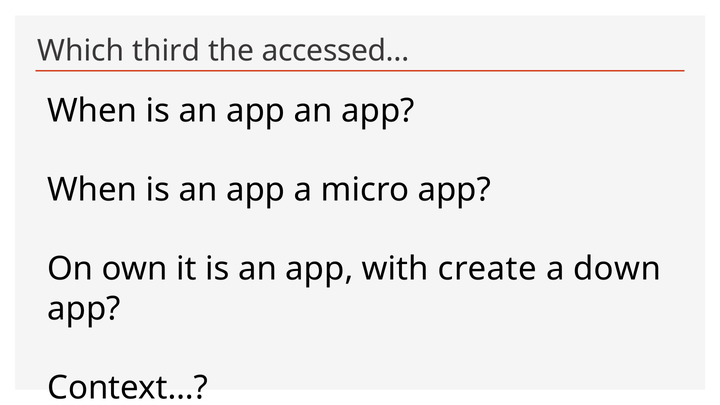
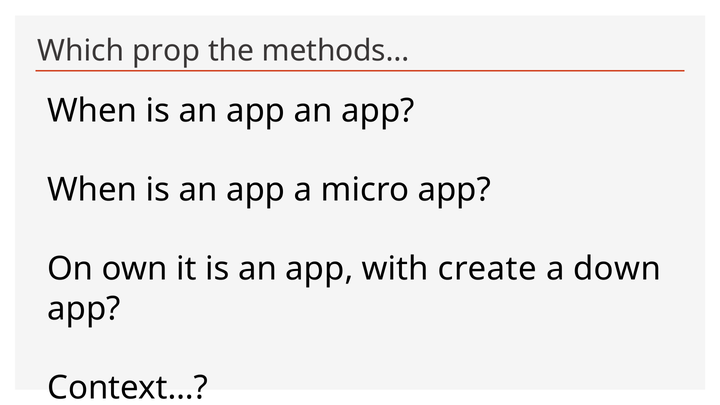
third: third -> prop
accessed…: accessed… -> methods…
